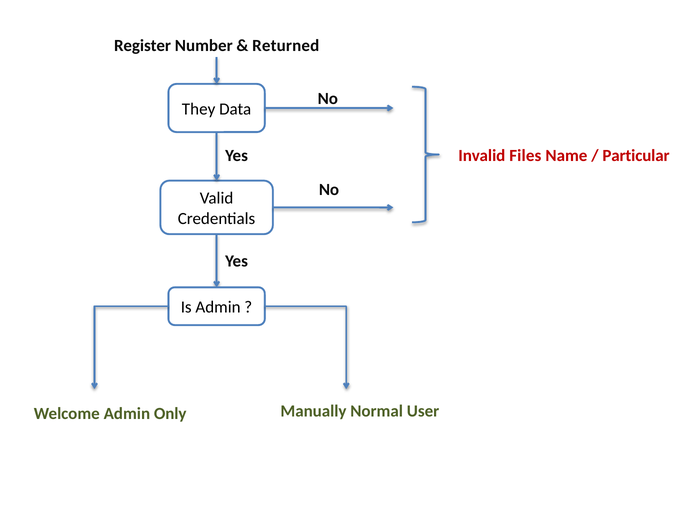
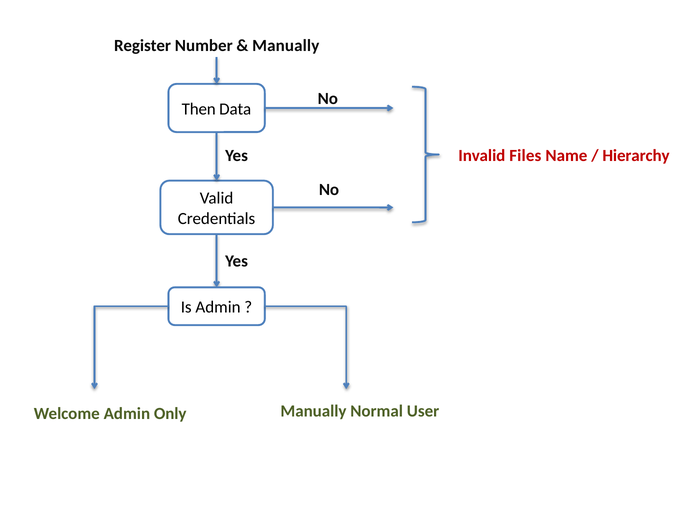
Returned at (286, 46): Returned -> Manually
They: They -> Then
Particular: Particular -> Hierarchy
